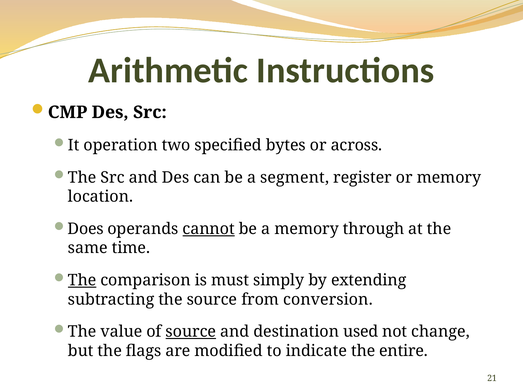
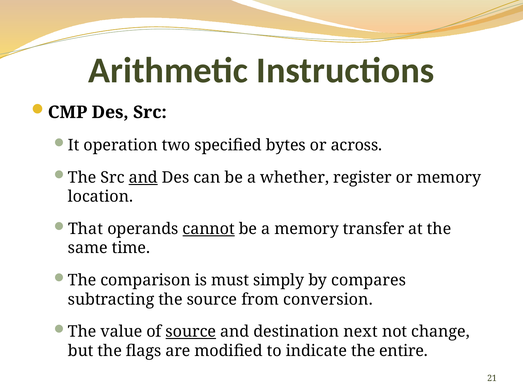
and at (143, 178) underline: none -> present
segment: segment -> whether
Does: Does -> That
through: through -> transfer
The at (82, 280) underline: present -> none
extending: extending -> compares
used: used -> next
